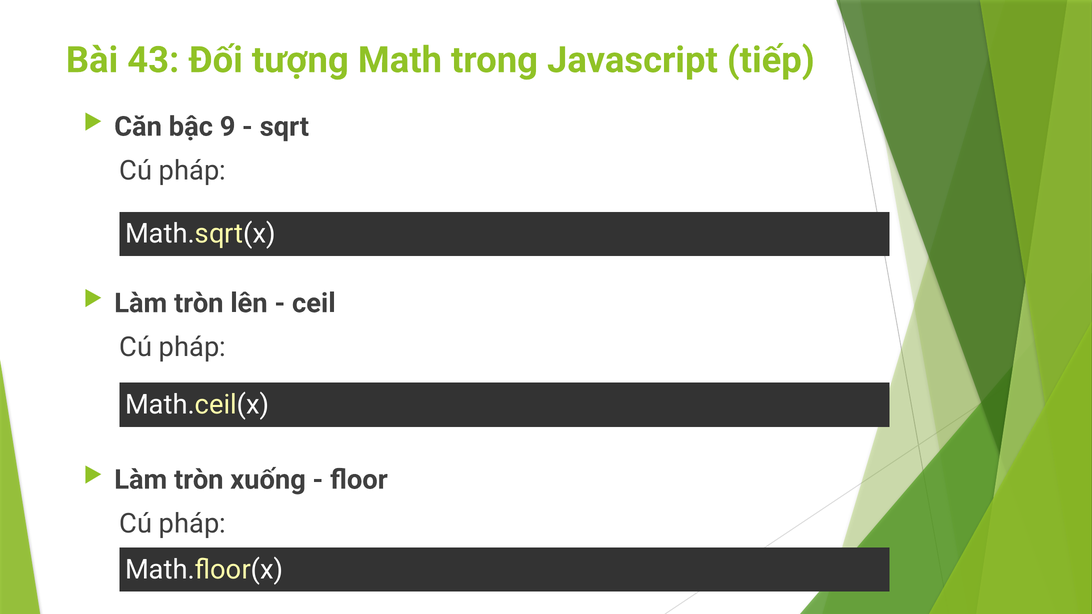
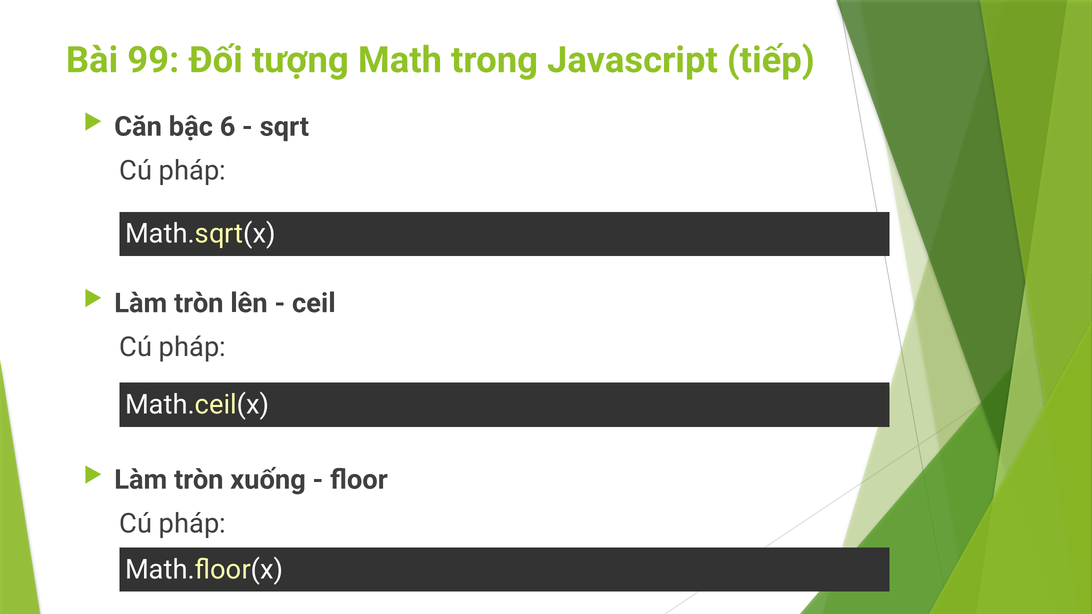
43: 43 -> 99
9: 9 -> 6
